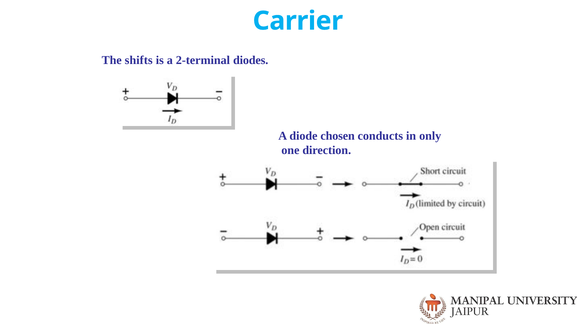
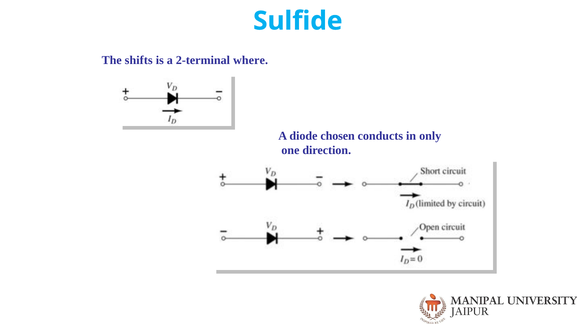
Carrier: Carrier -> Sulfide
diodes: diodes -> where
